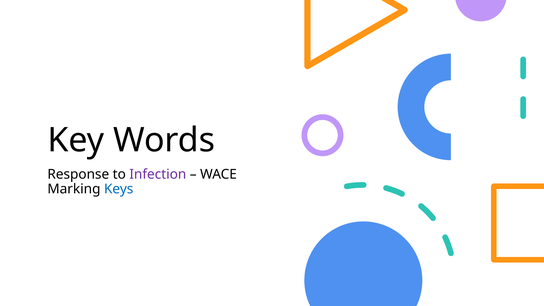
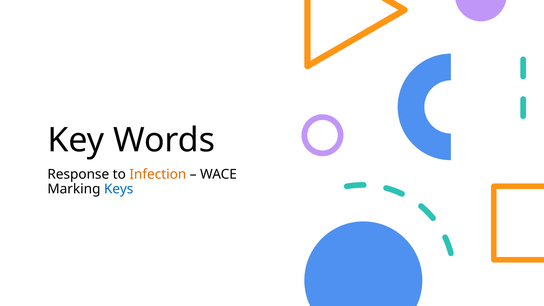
Infection colour: purple -> orange
